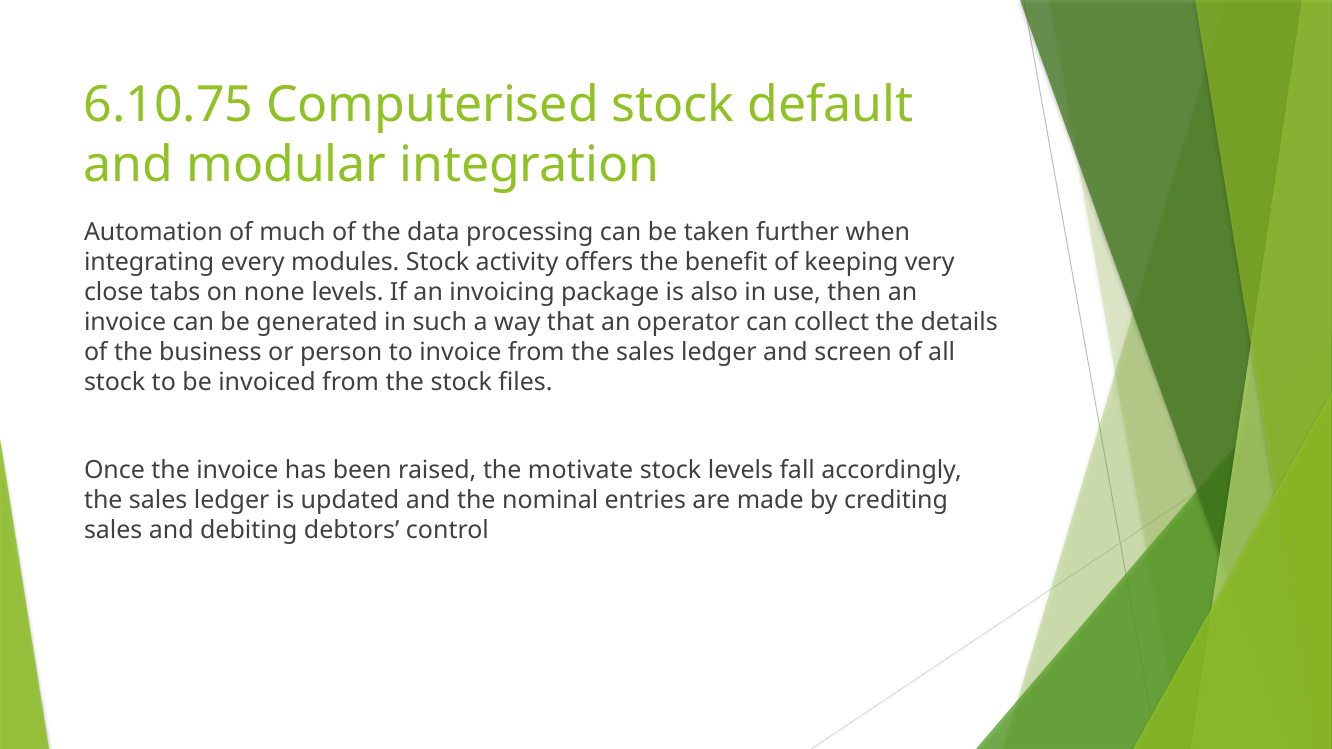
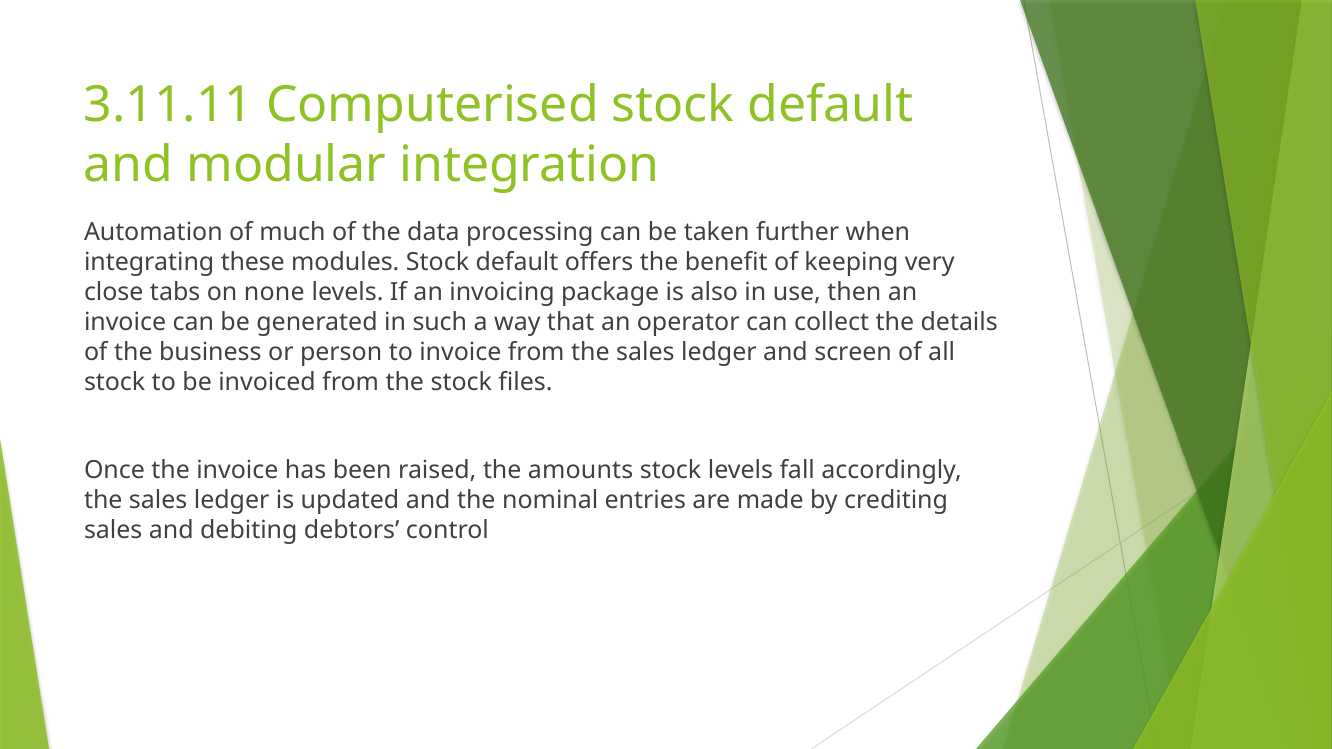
6.10.75: 6.10.75 -> 3.11.11
every: every -> these
modules Stock activity: activity -> default
motivate: motivate -> amounts
